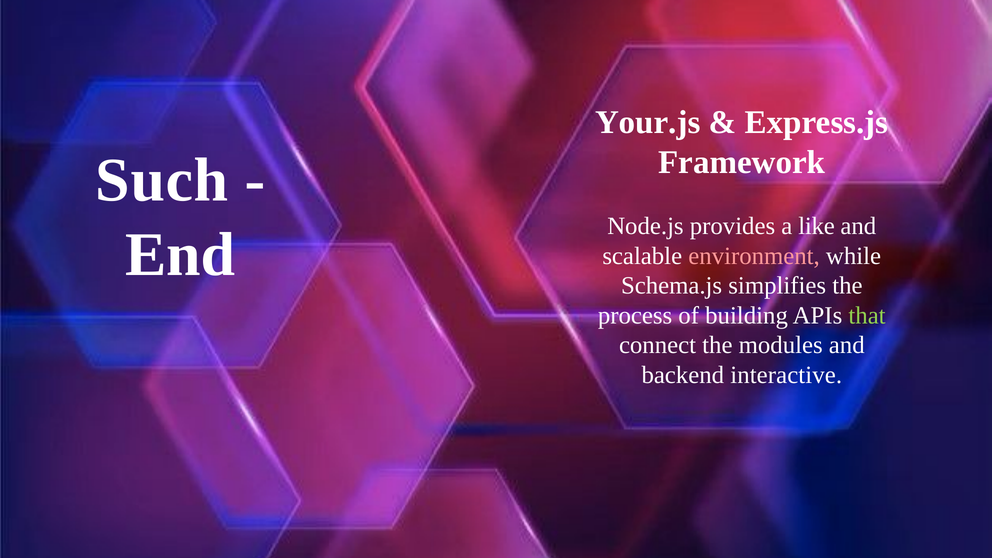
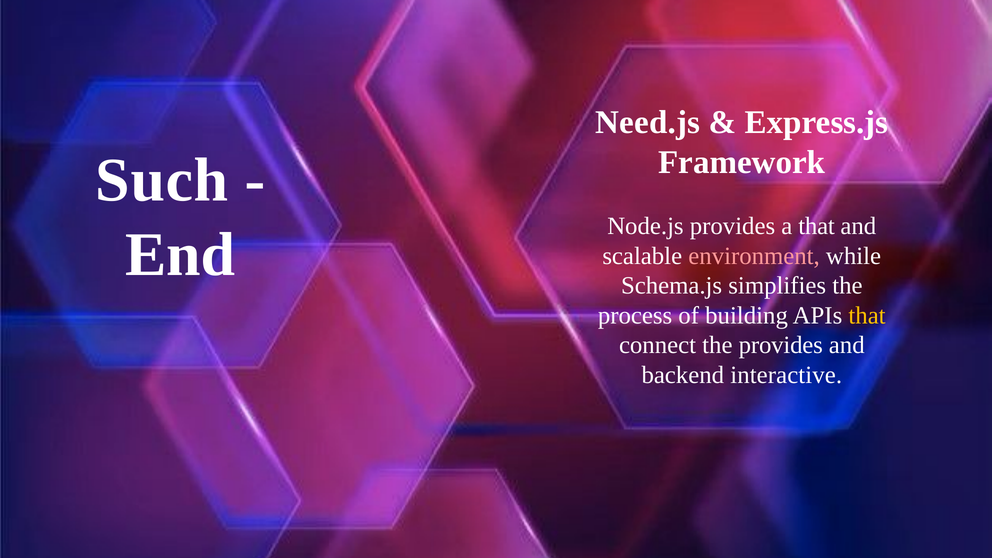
Your.js: Your.js -> Need.js
a like: like -> that
that at (867, 315) colour: light green -> yellow
the modules: modules -> provides
